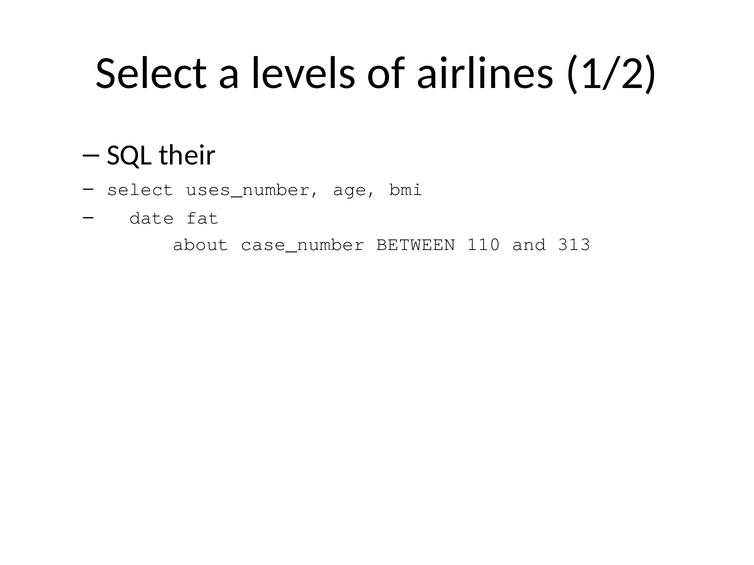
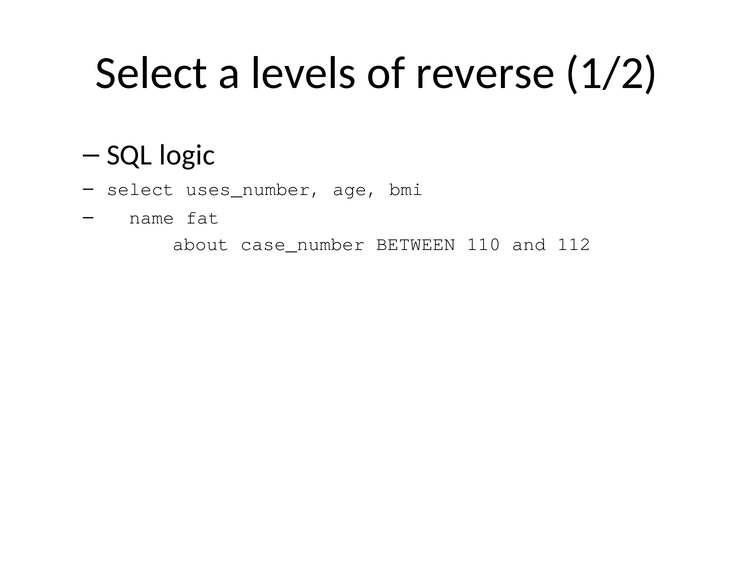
airlines: airlines -> reverse
their: their -> logic
date: date -> name
313: 313 -> 112
